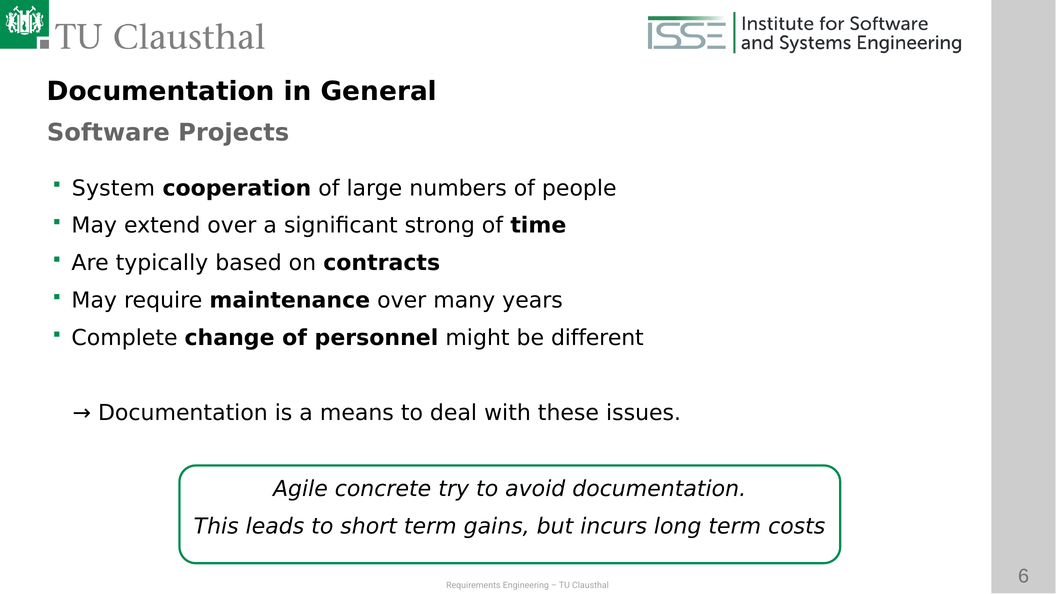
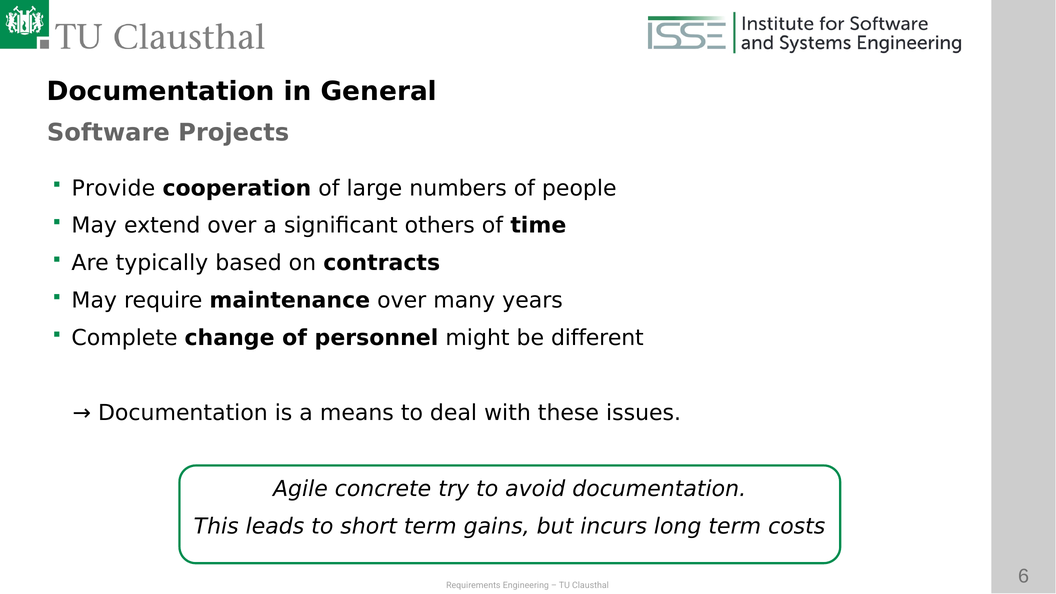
System: System -> Provide
strong: strong -> others
